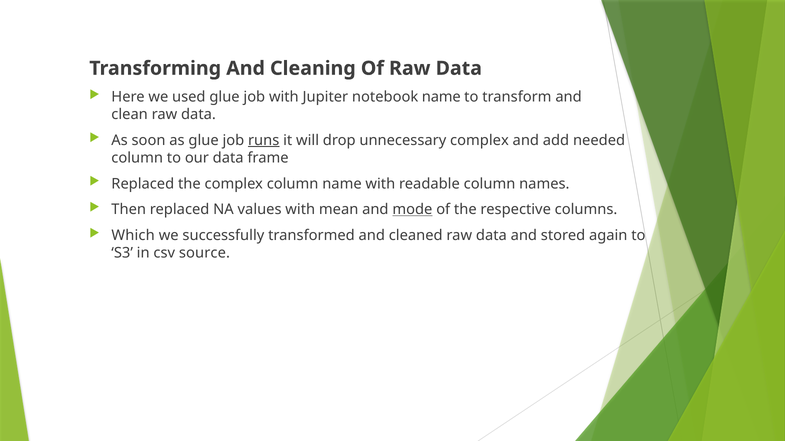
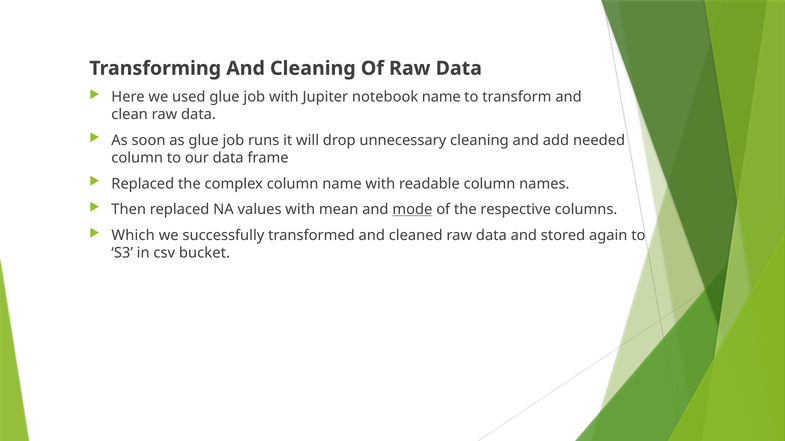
runs underline: present -> none
unnecessary complex: complex -> cleaning
source: source -> bucket
